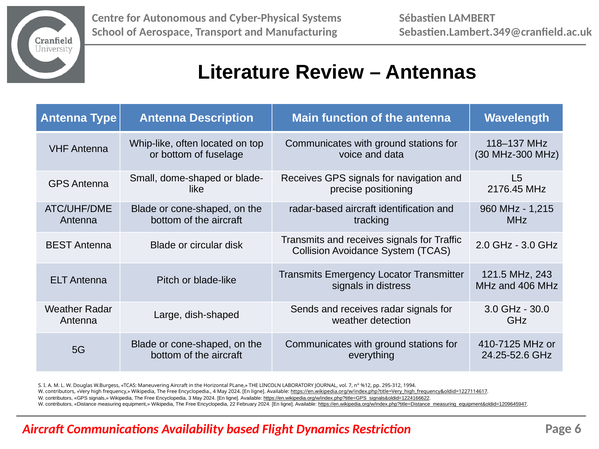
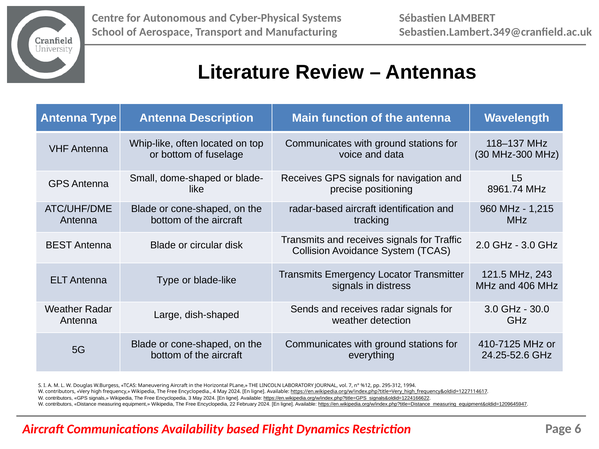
2176.45: 2176.45 -> 8961.74
ELT Antenna Pitch: Pitch -> Type
